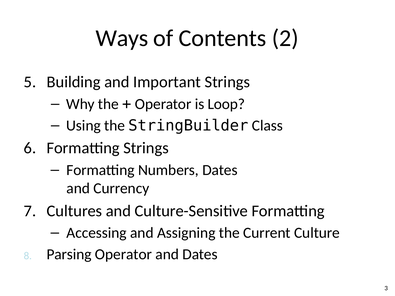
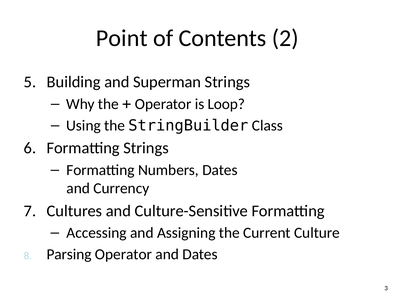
Ways: Ways -> Point
Important: Important -> Superman
